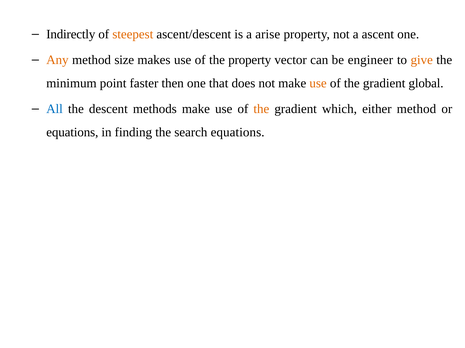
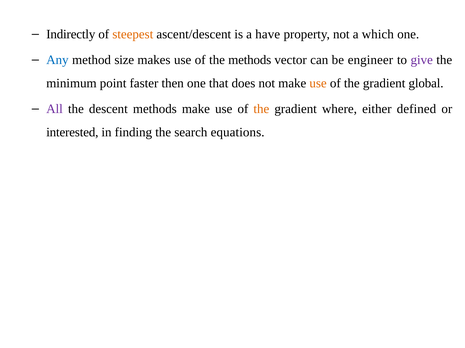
arise: arise -> have
ascent: ascent -> which
Any colour: orange -> blue
the property: property -> methods
give colour: orange -> purple
All colour: blue -> purple
which: which -> where
either method: method -> defined
equations at (72, 133): equations -> interested
